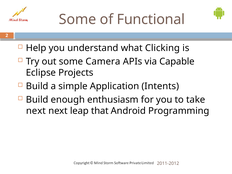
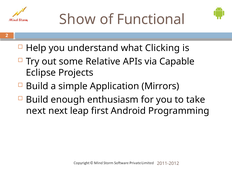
Some at (77, 19): Some -> Show
Camera: Camera -> Relative
Intents: Intents -> Mirrors
that: that -> first
